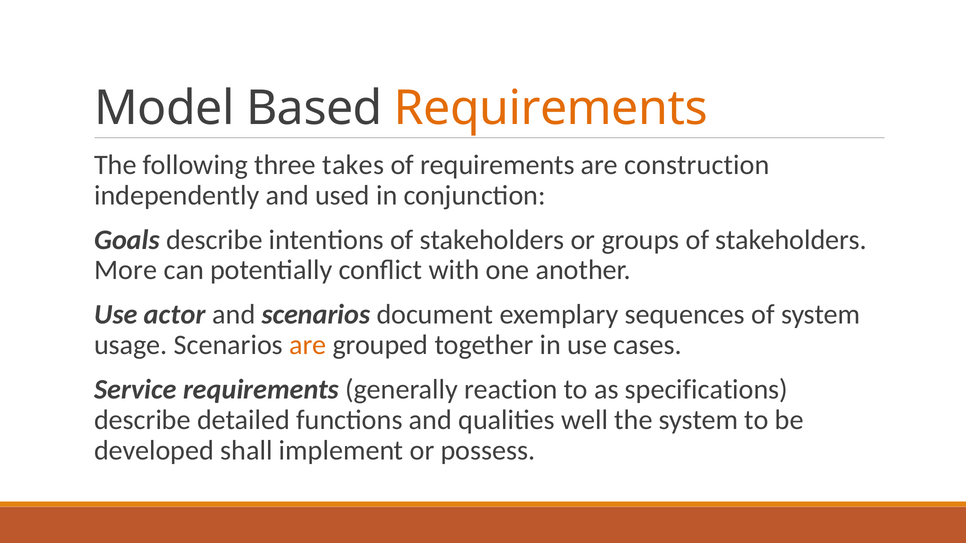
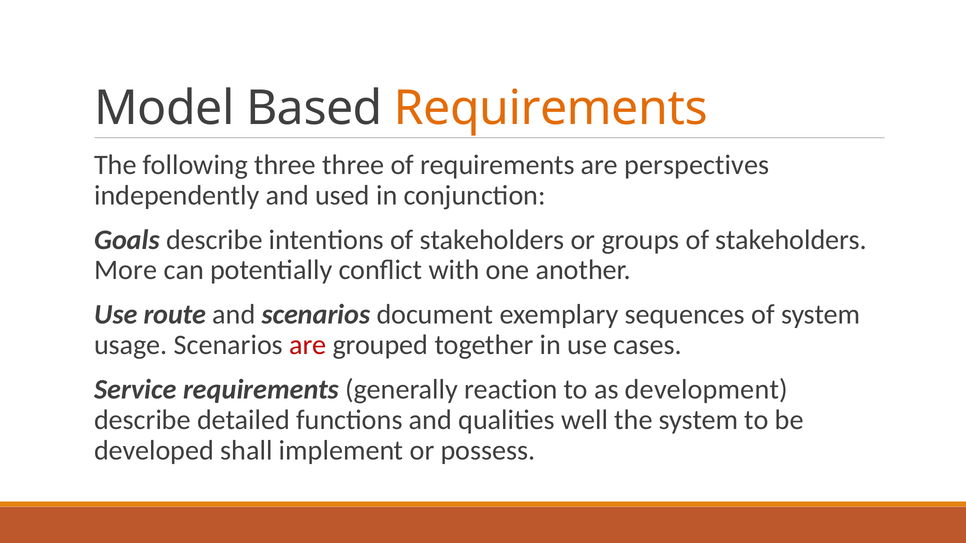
three takes: takes -> three
construction: construction -> perspectives
actor: actor -> route
are at (308, 345) colour: orange -> red
specifications: specifications -> development
